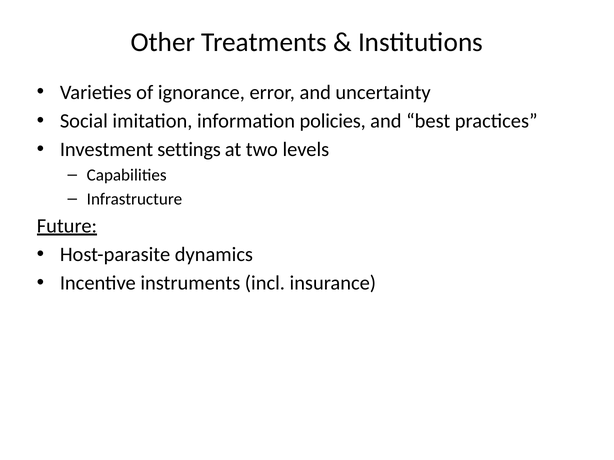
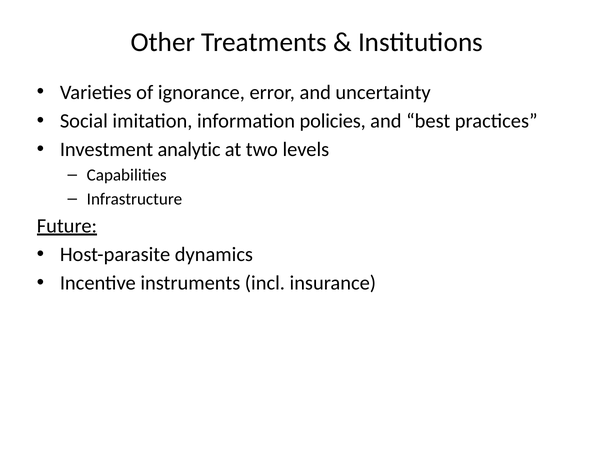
settings: settings -> analytic
